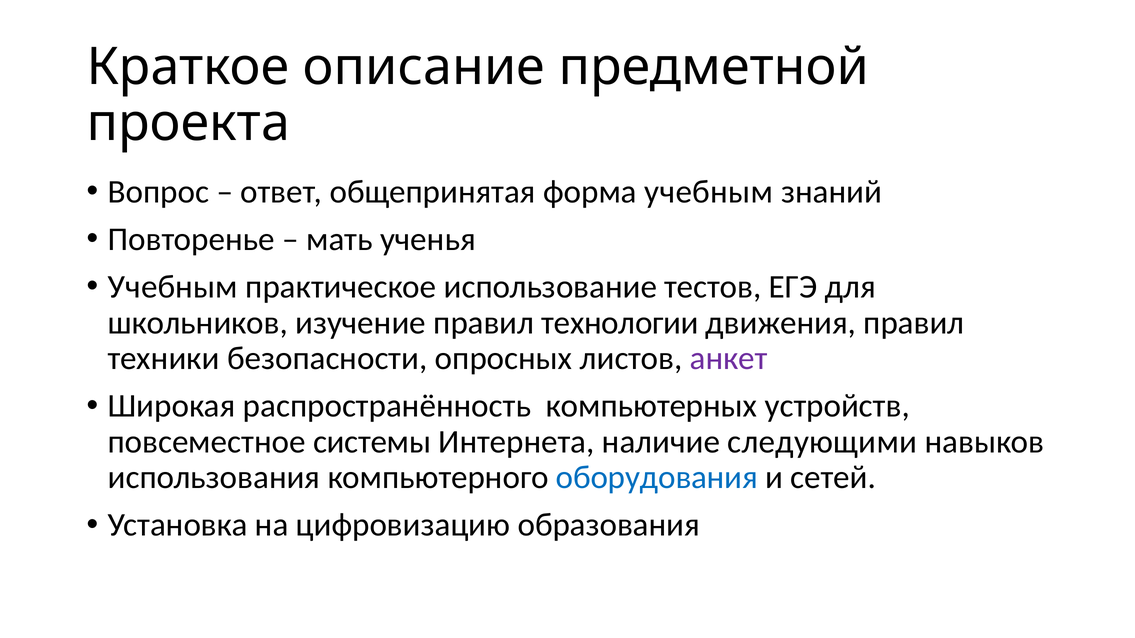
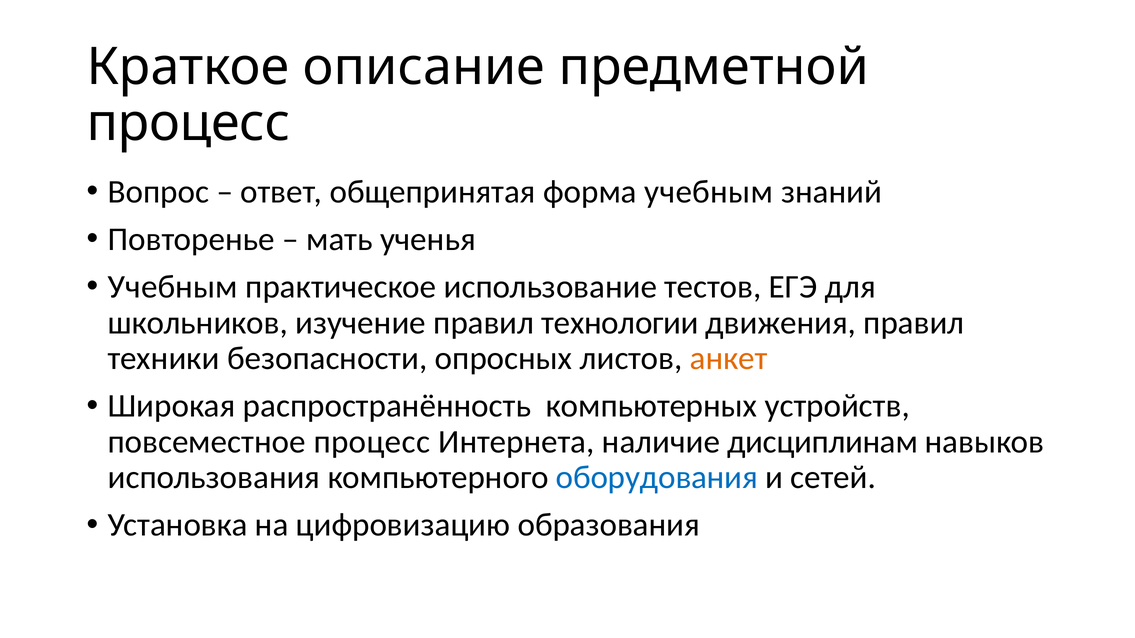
проекта at (188, 123): проекта -> процесс
анкет colour: purple -> orange
повсеместное системы: системы -> процесс
следующими: следующими -> дисциплинам
